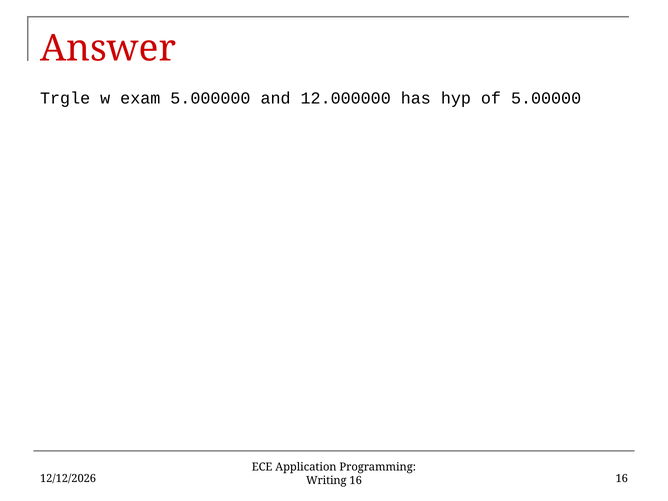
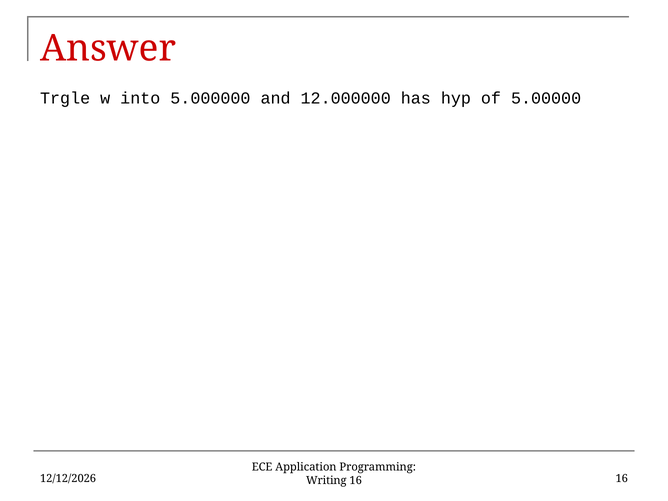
exam: exam -> into
